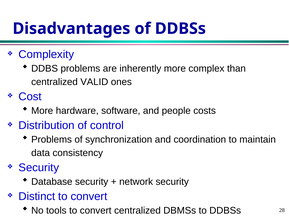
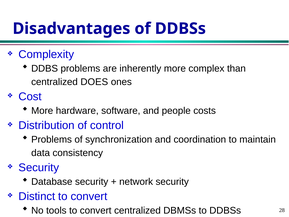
VALID: VALID -> DOES
